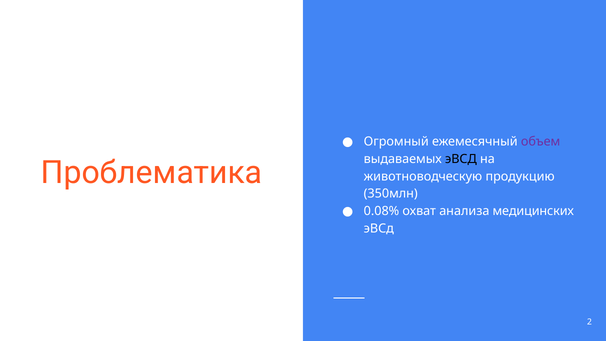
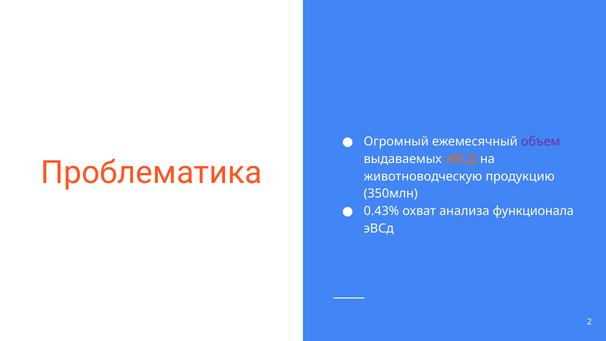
эВСД at (461, 159) colour: black -> orange
0.08%: 0.08% -> 0.43%
медицинских: медицинских -> функционала
